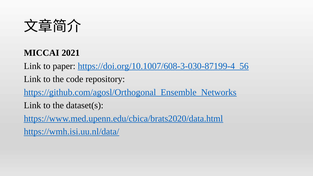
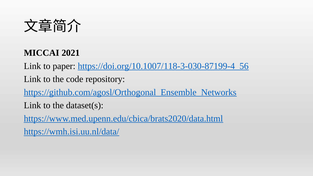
https://doi.org/10.1007/608-3-030-87199-4_56: https://doi.org/10.1007/608-3-030-87199-4_56 -> https://doi.org/10.1007/118-3-030-87199-4_56
